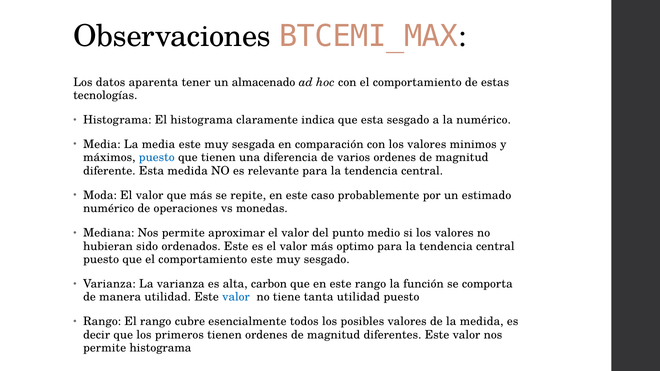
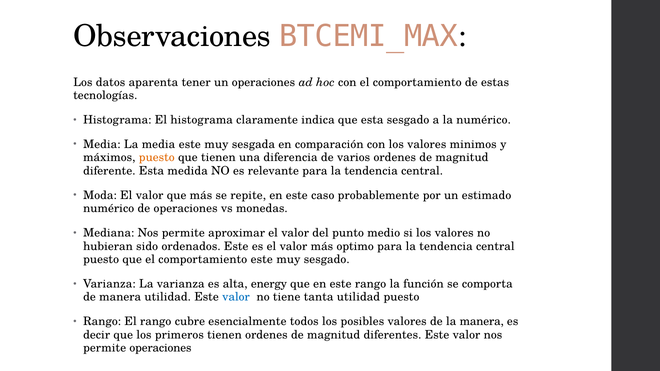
un almacenado: almacenado -> operaciones
puesto at (157, 158) colour: blue -> orange
carbon: carbon -> energy
la medida: medida -> manera
permite histograma: histograma -> operaciones
